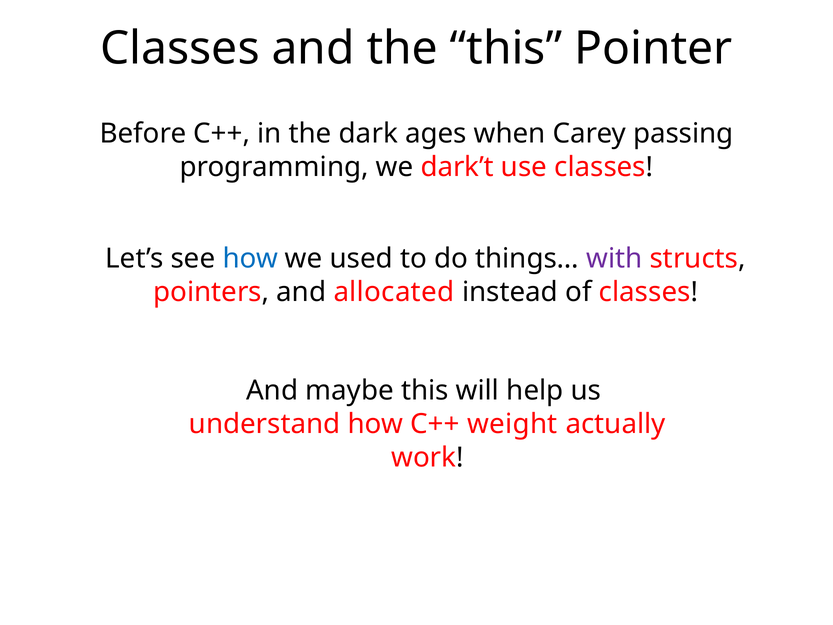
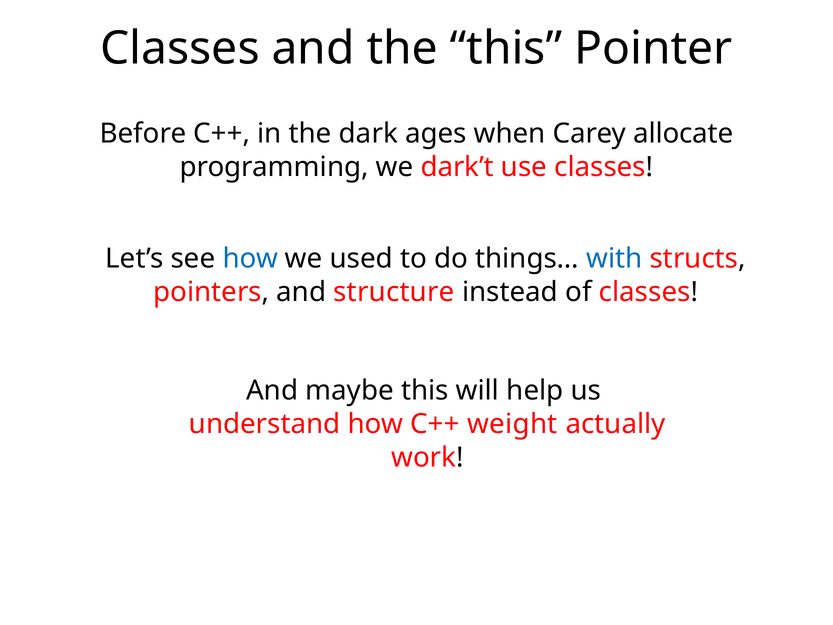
passing: passing -> allocate
with colour: purple -> blue
allocated: allocated -> structure
